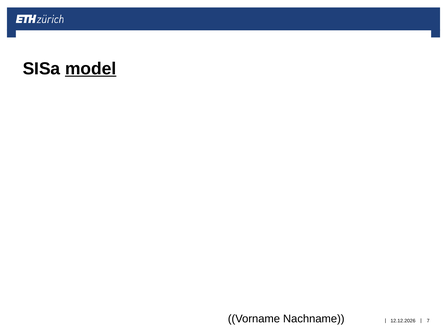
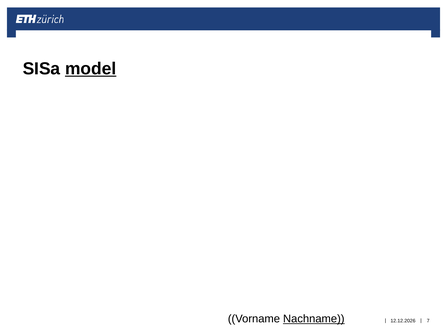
Nachname underline: none -> present
